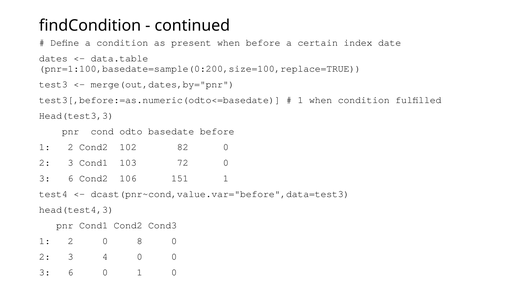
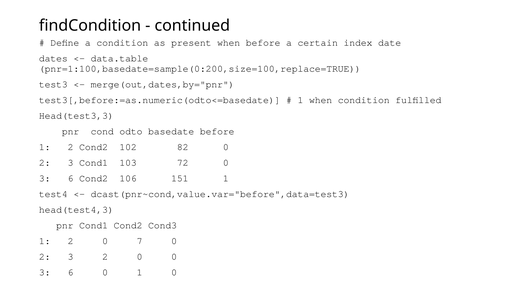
8: 8 -> 7
3 4: 4 -> 2
